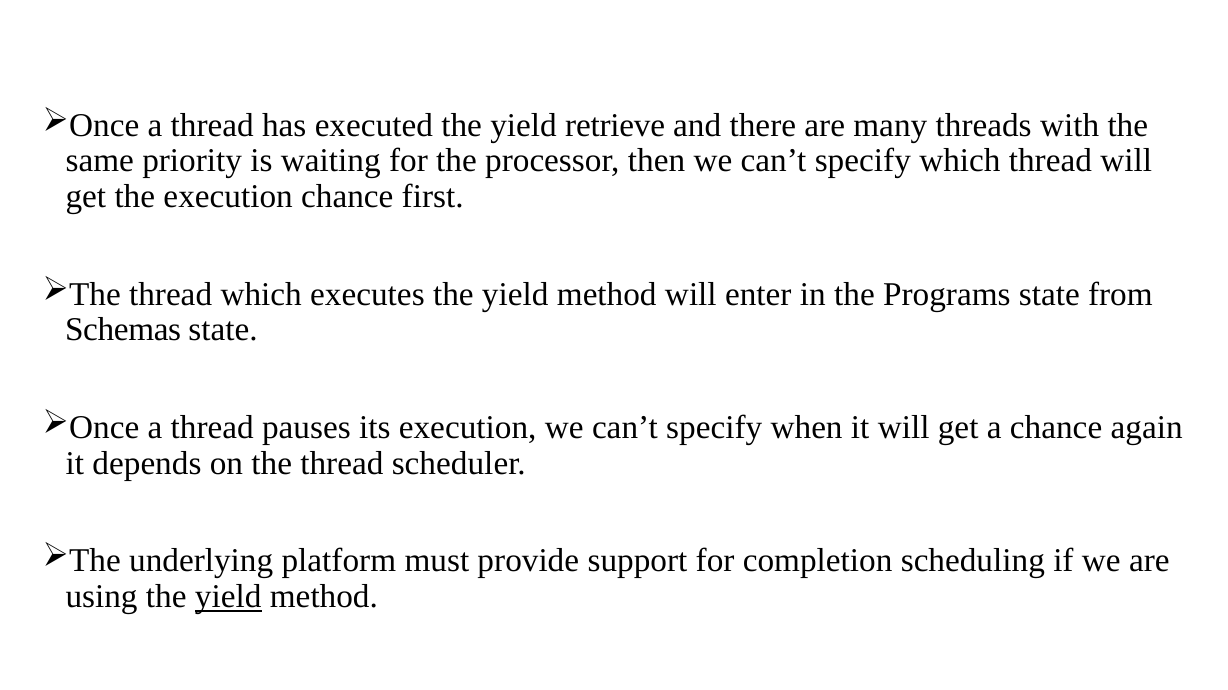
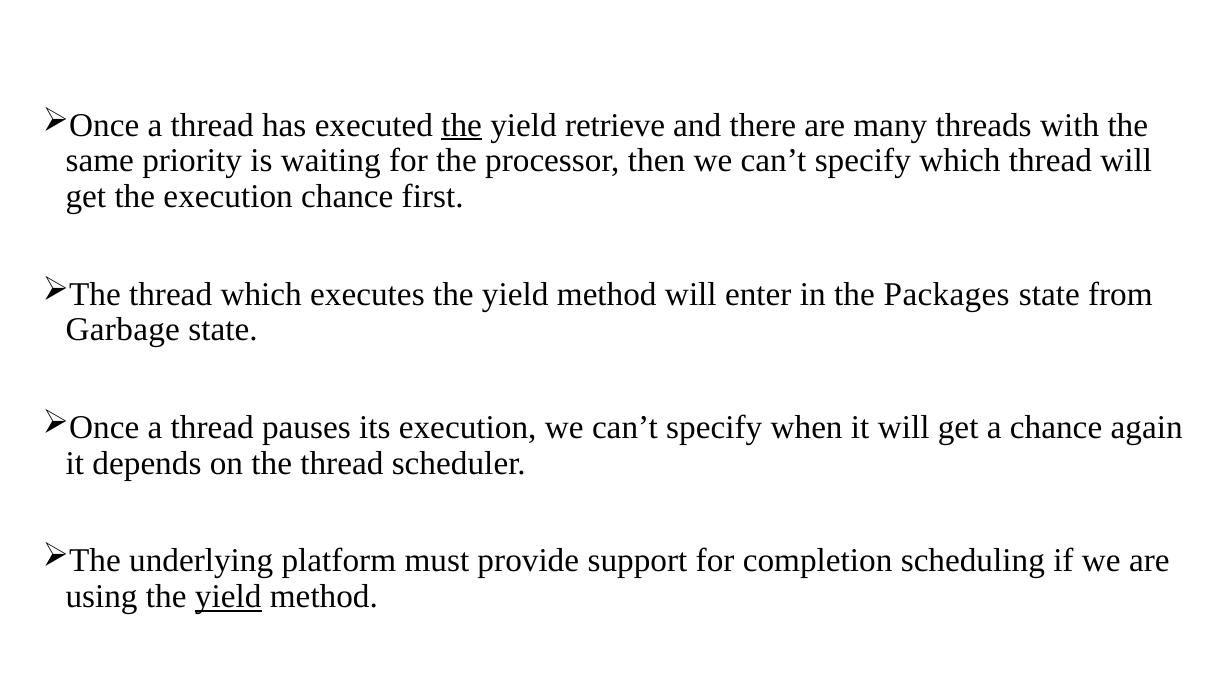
the at (462, 125) underline: none -> present
Programs: Programs -> Packages
Schemas: Schemas -> Garbage
